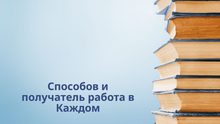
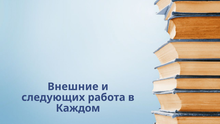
Способов: Способов -> Внешние
получатель: получатель -> следующих
